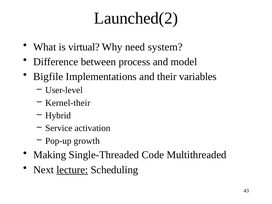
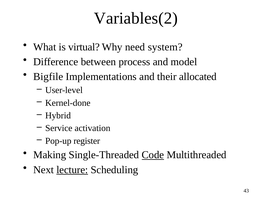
Launched(2: Launched(2 -> Variables(2
variables: variables -> allocated
Kernel-their: Kernel-their -> Kernel-done
growth: growth -> register
Code underline: none -> present
